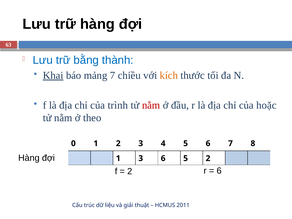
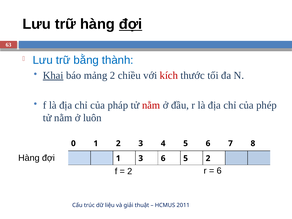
đợi at (131, 24) underline: none -> present
mảng 7: 7 -> 2
kích colour: orange -> red
trình: trình -> pháp
hoặc: hoặc -> phép
theo: theo -> luôn
